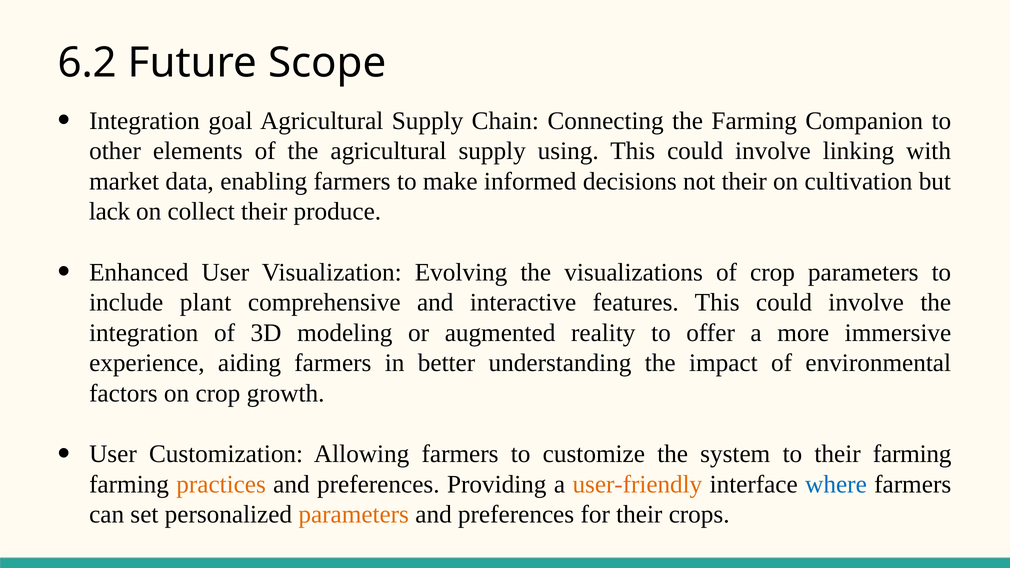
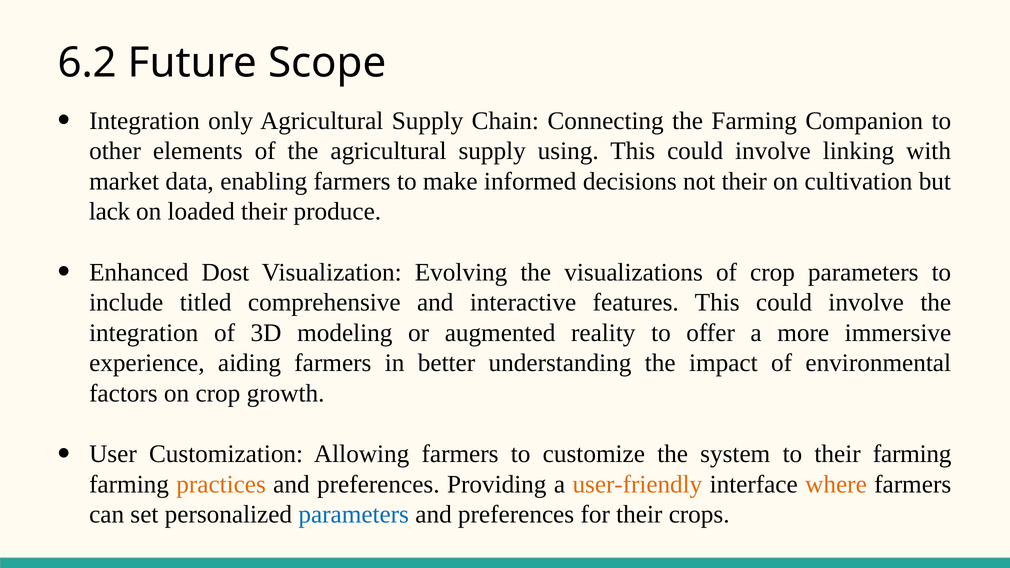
goal: goal -> only
collect: collect -> loaded
Enhanced User: User -> Dost
plant: plant -> titled
where colour: blue -> orange
parameters at (354, 515) colour: orange -> blue
